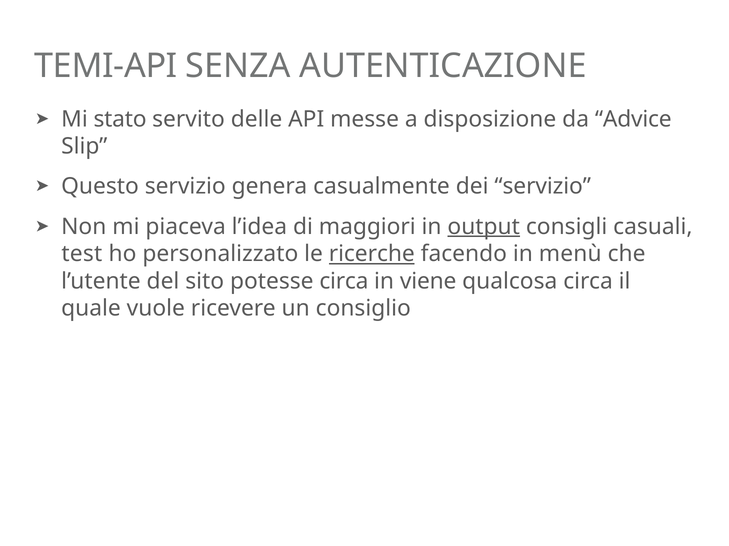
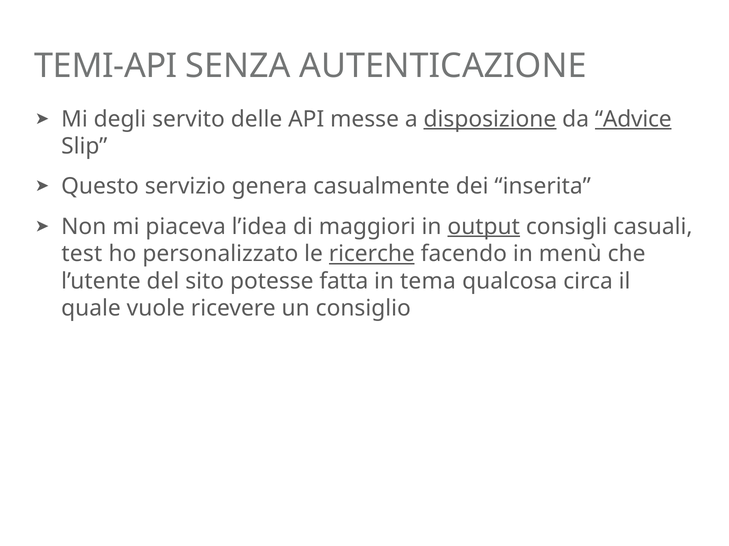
stato: stato -> degli
disposizione underline: none -> present
Advice underline: none -> present
dei servizio: servizio -> inserita
potesse circa: circa -> fatta
viene: viene -> tema
